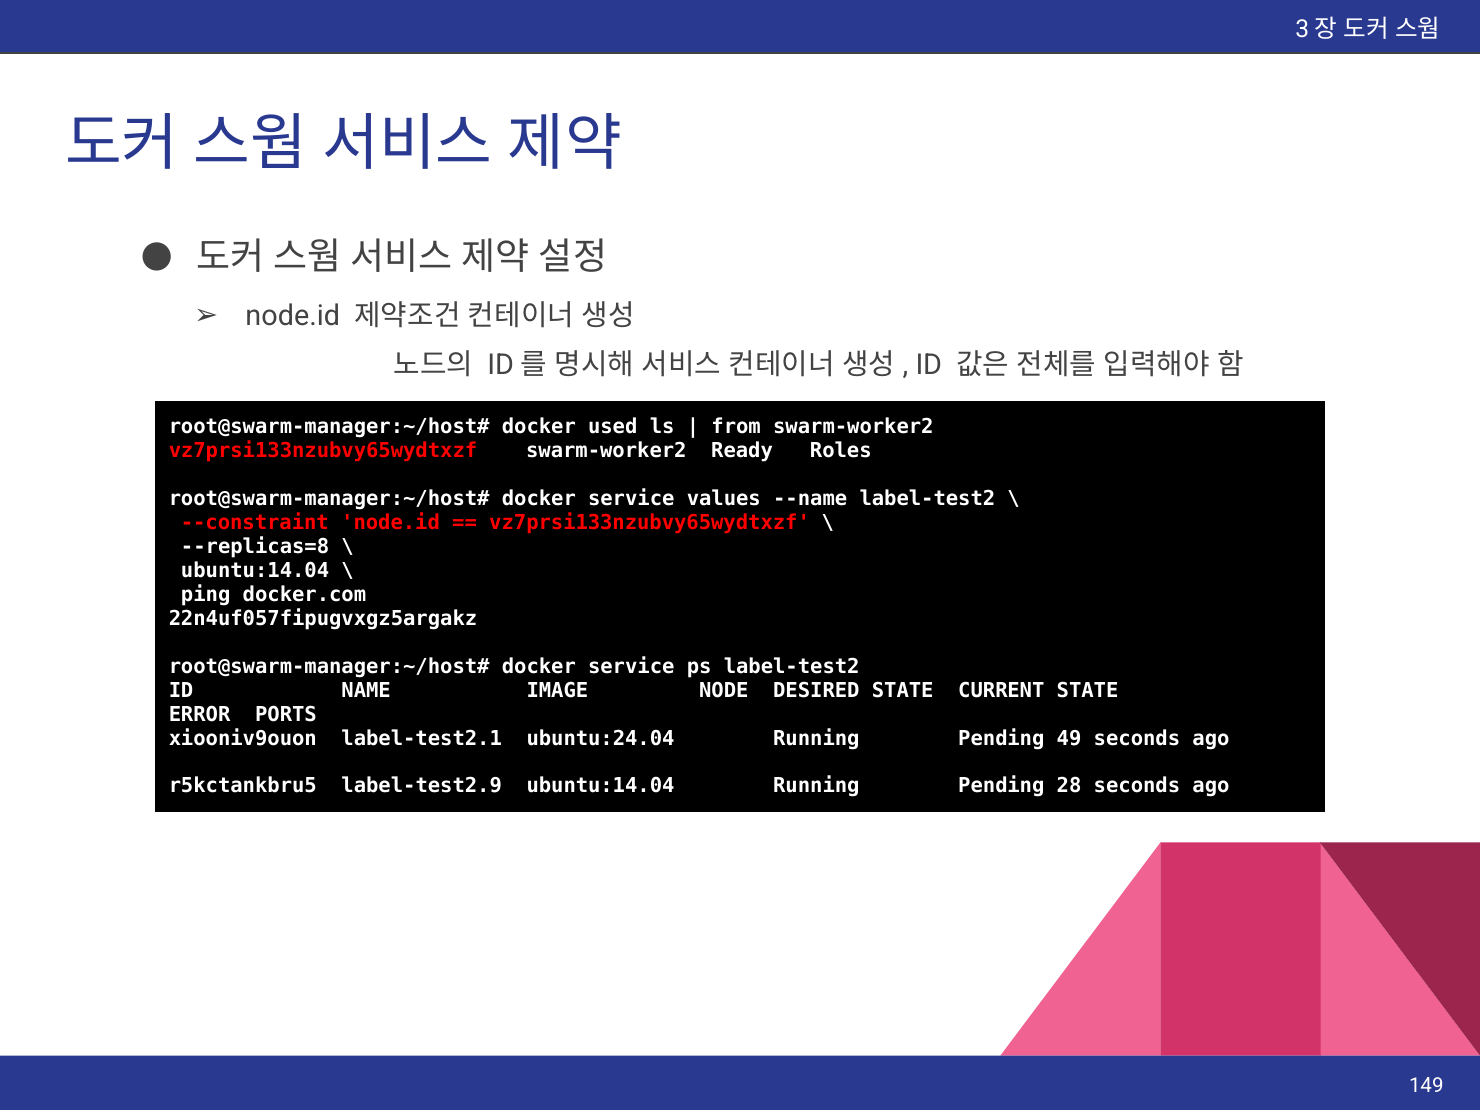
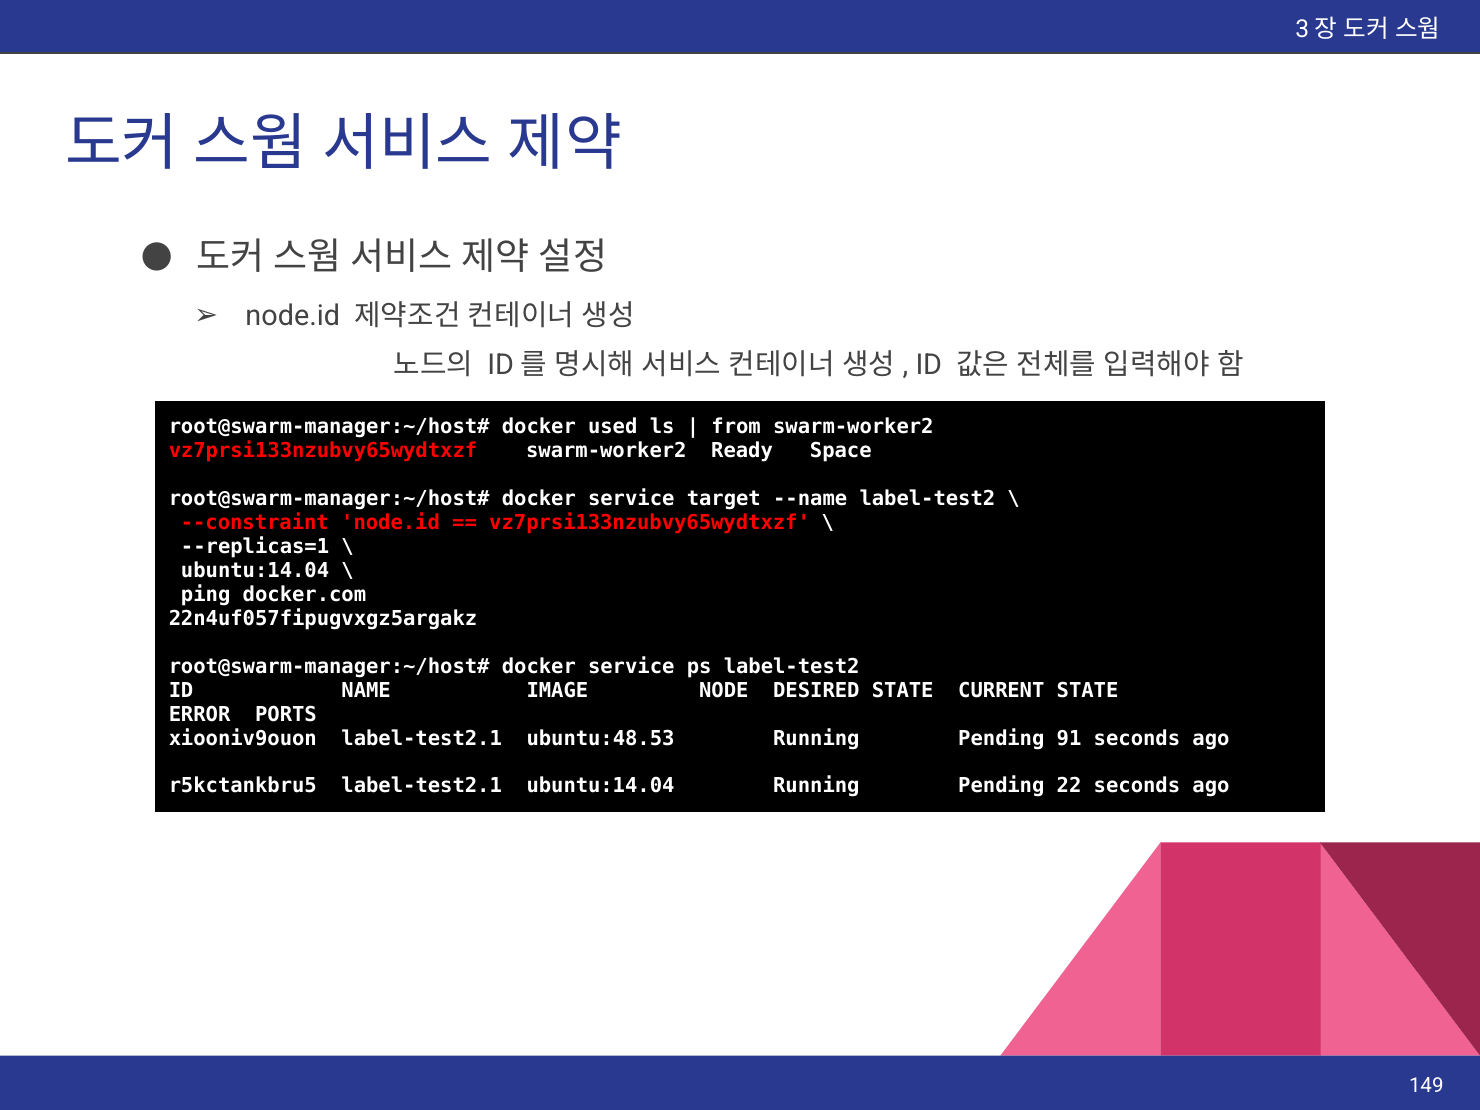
Roles: Roles -> Space
values: values -> target
--replicas=8: --replicas=8 -> --replicas=1
ubuntu:24.04: ubuntu:24.04 -> ubuntu:48.53
49: 49 -> 91
r5kctankbru5 label-test2.9: label-test2.9 -> label-test2.1
28: 28 -> 22
